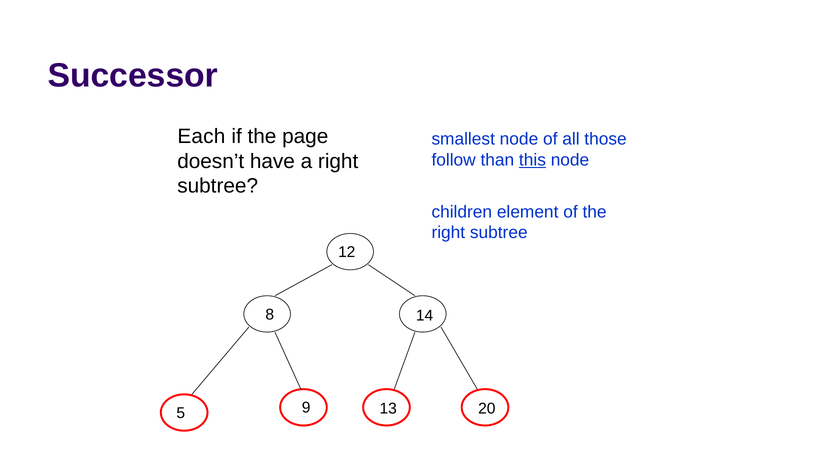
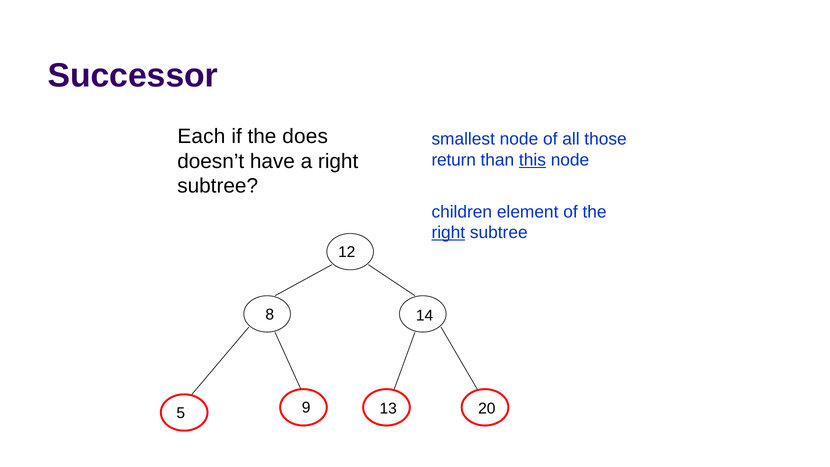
page: page -> does
follow: follow -> return
right at (448, 233) underline: none -> present
